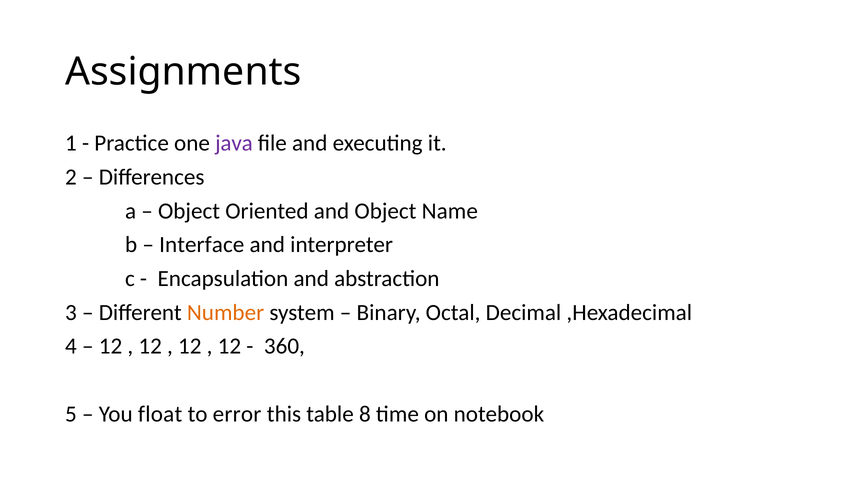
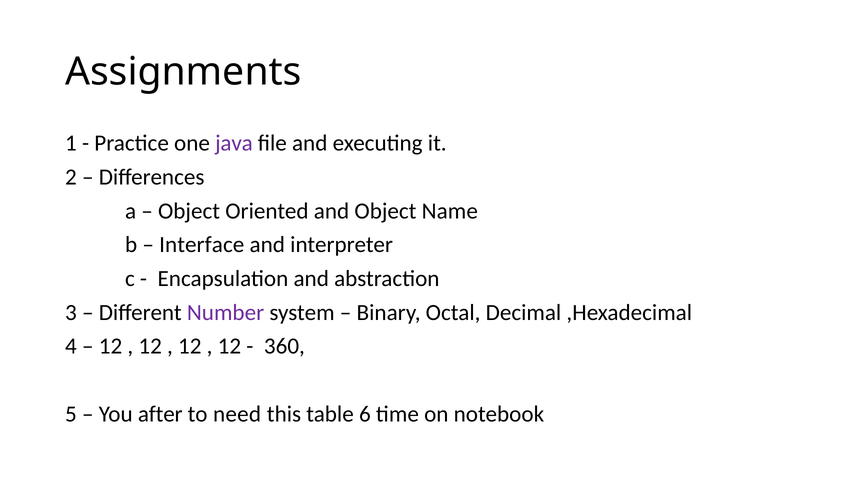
Number colour: orange -> purple
float: float -> after
error: error -> need
8: 8 -> 6
